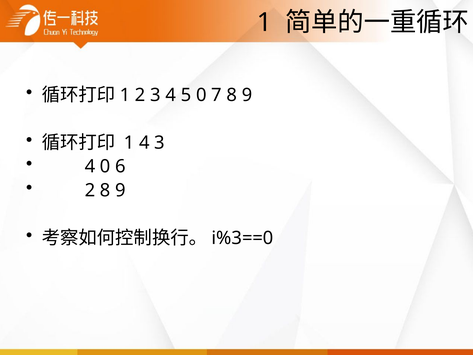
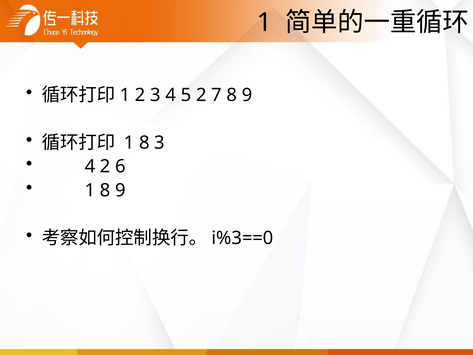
5 0: 0 -> 2
4 at (144, 143): 4 -> 8
4 0: 0 -> 2
2 at (90, 190): 2 -> 1
